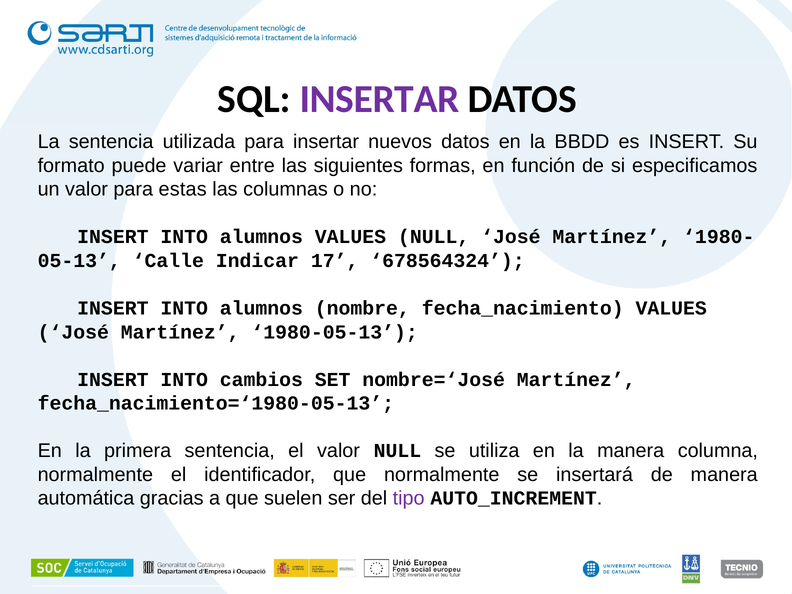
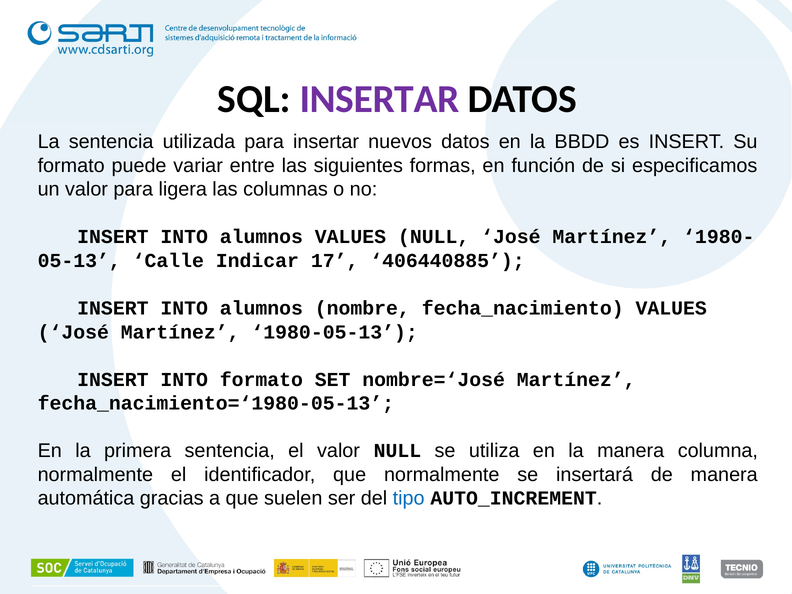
estas: estas -> ligera
678564324: 678564324 -> 406440885
INTO cambios: cambios -> formato
tipo colour: purple -> blue
